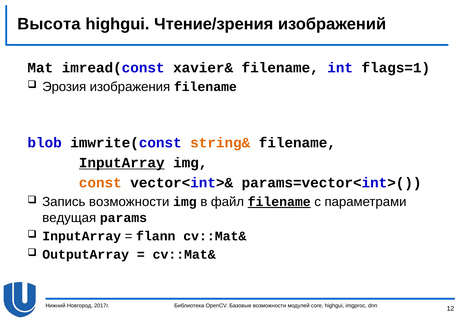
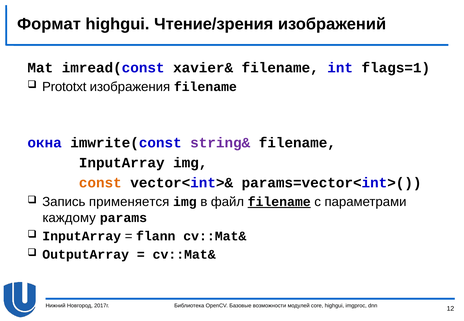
Высота: Высота -> Формат
Эрозия: Эрозия -> Prototxt
blob: blob -> окна
string& colour: orange -> purple
InputArray at (122, 163) underline: present -> none
Запись возможности: возможности -> применяется
ведущая: ведущая -> каждому
